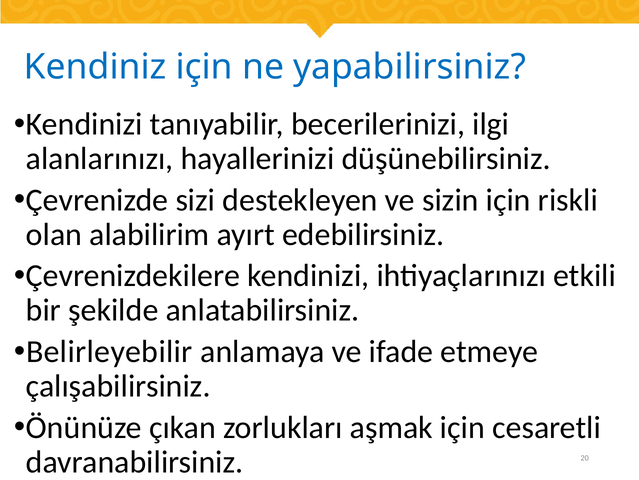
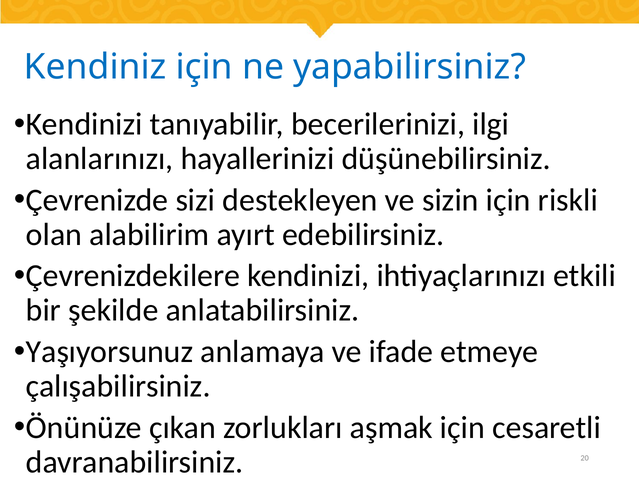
Belirleyebilir at (109, 351): Belirleyebilir -> Yaşıyorsunuz
